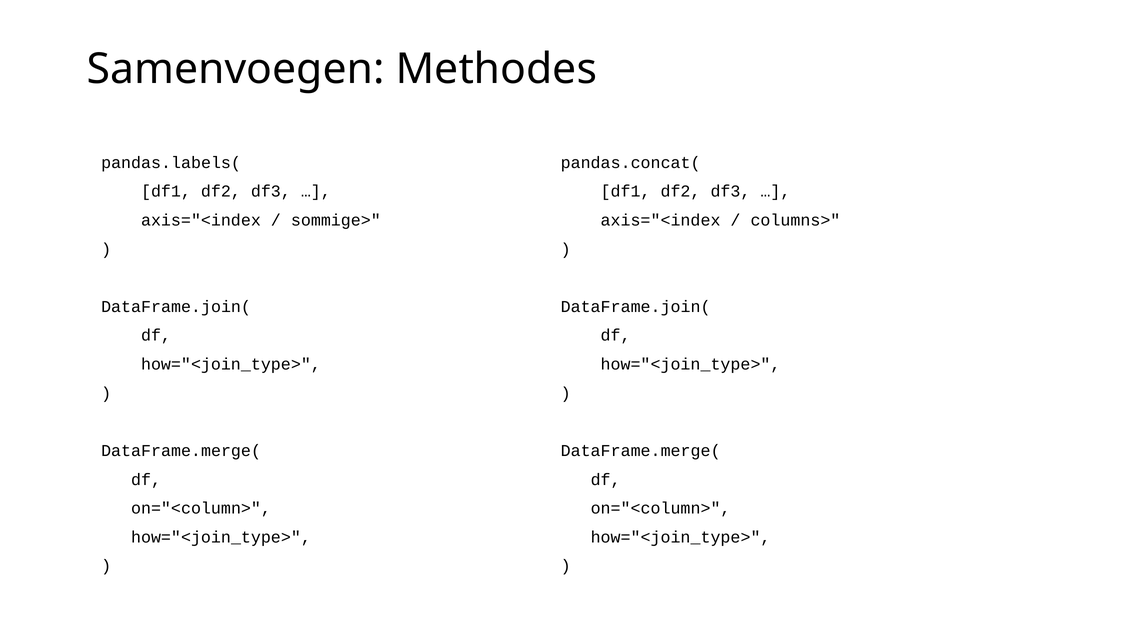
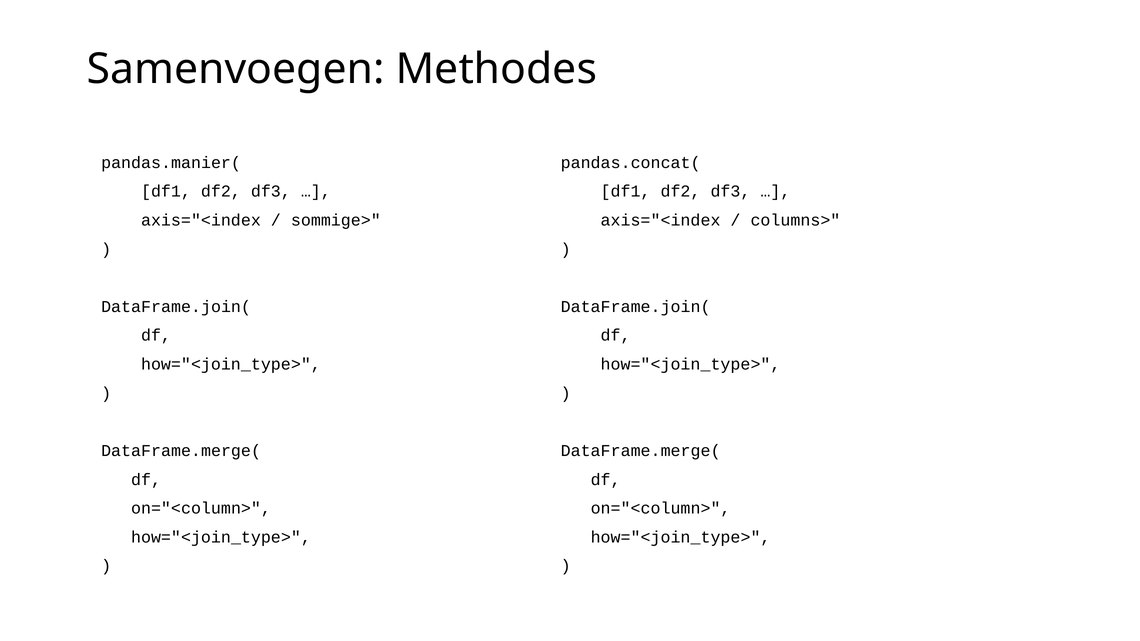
pandas.labels(: pandas.labels( -> pandas.manier(
